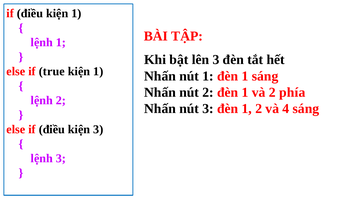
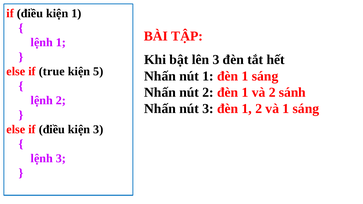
1 at (98, 71): 1 -> 5
phía: phía -> sánh
và 4: 4 -> 1
